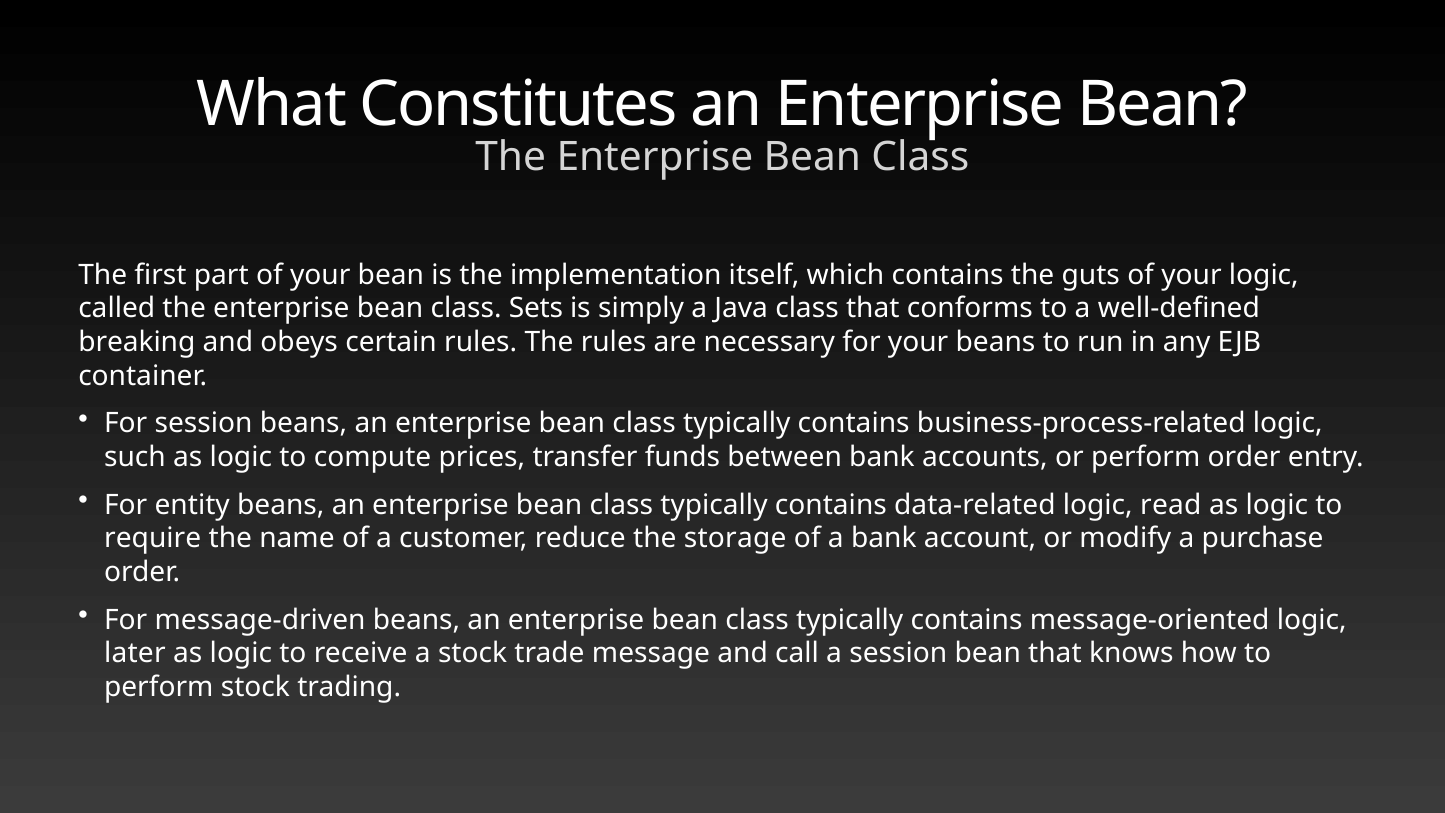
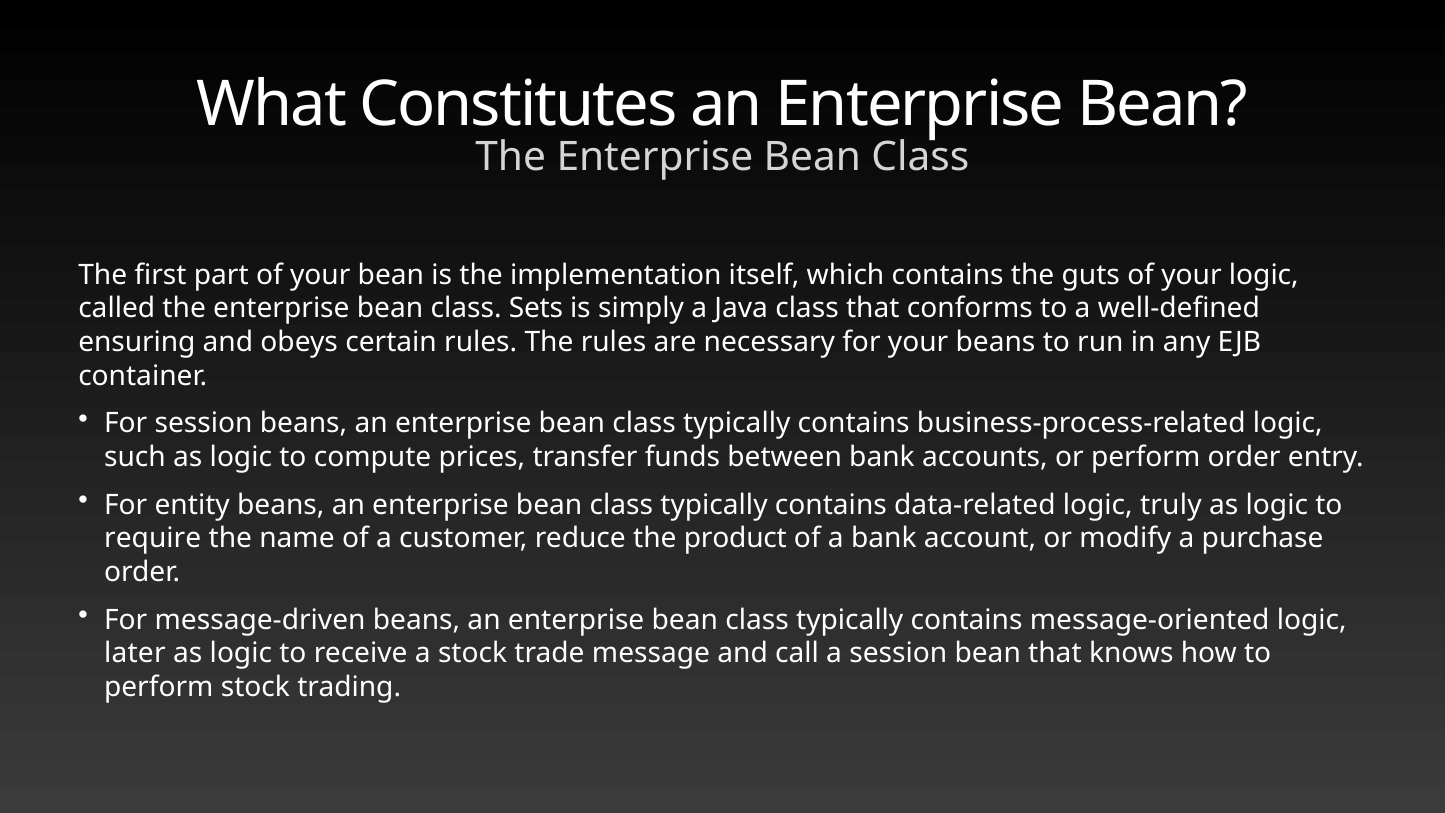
breaking: breaking -> ensuring
read: read -> truly
storage: storage -> product
